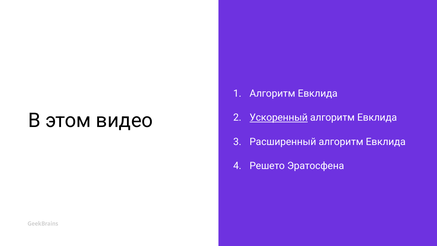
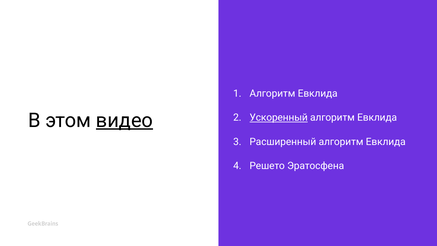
видео underline: none -> present
